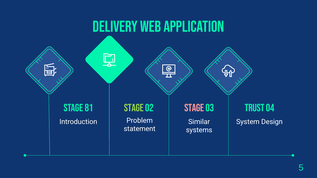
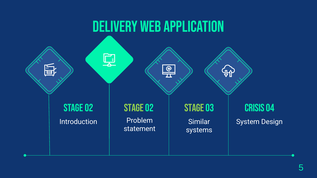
Stage at (194, 108) colour: pink -> light green
81 at (89, 108): 81 -> 02
Trust: Trust -> Crisis
